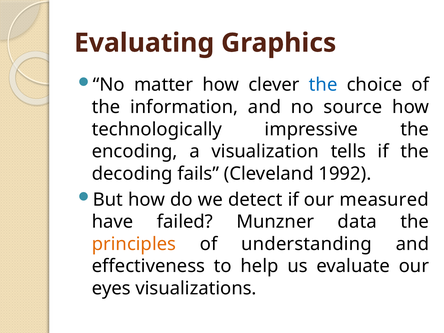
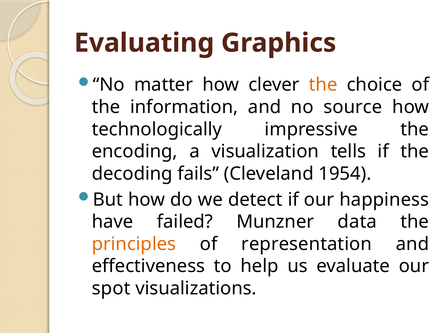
the at (323, 85) colour: blue -> orange
1992: 1992 -> 1954
measured: measured -> happiness
understanding: understanding -> representation
eyes: eyes -> spot
